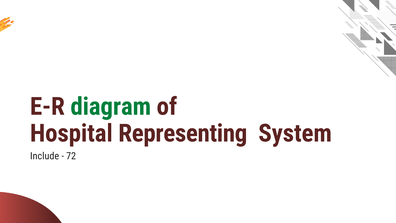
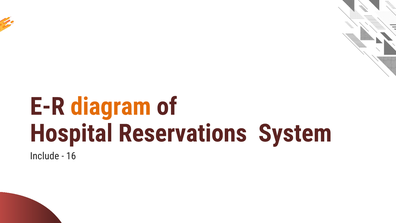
diagram colour: green -> orange
Representing: Representing -> Reservations
72: 72 -> 16
